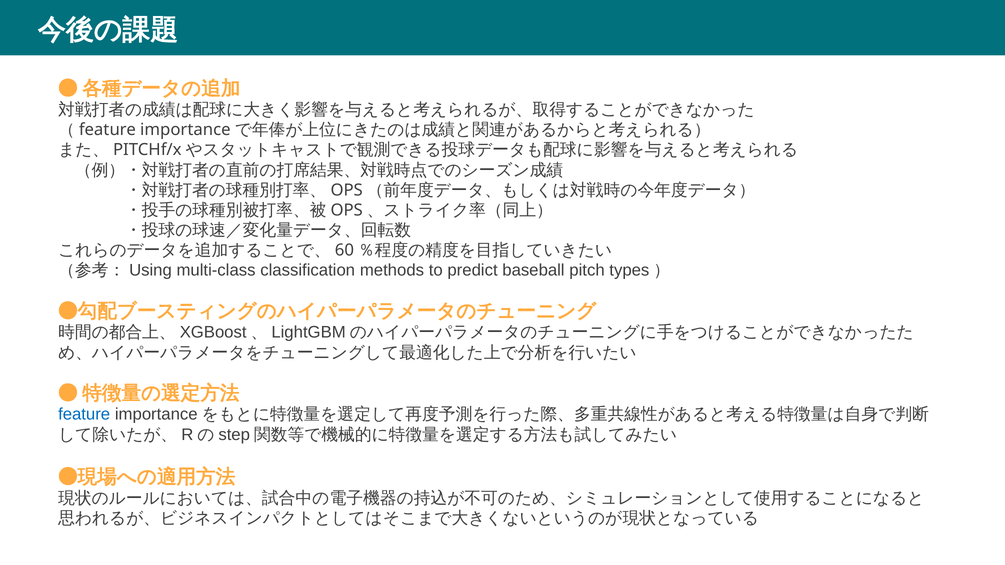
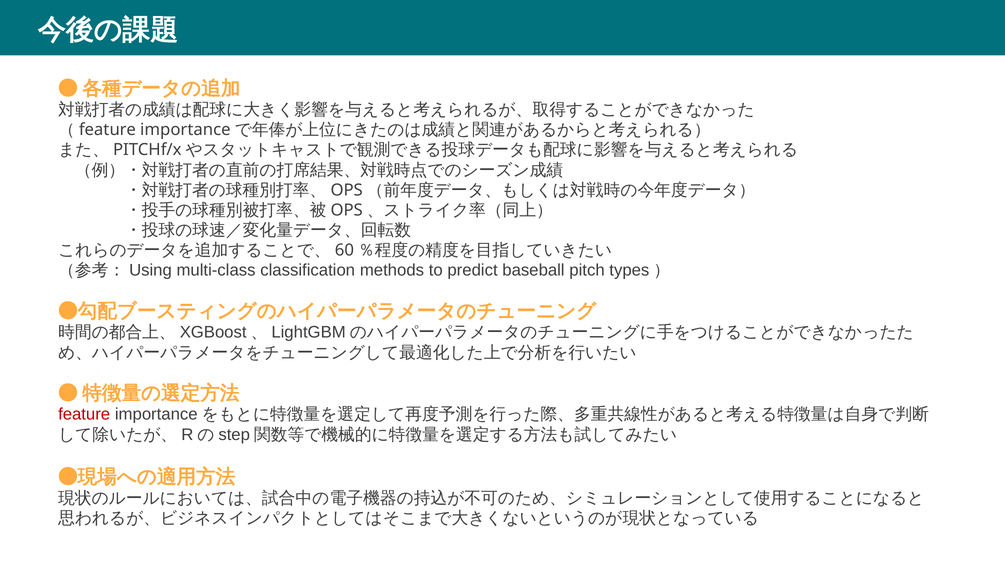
feature colour: blue -> red
